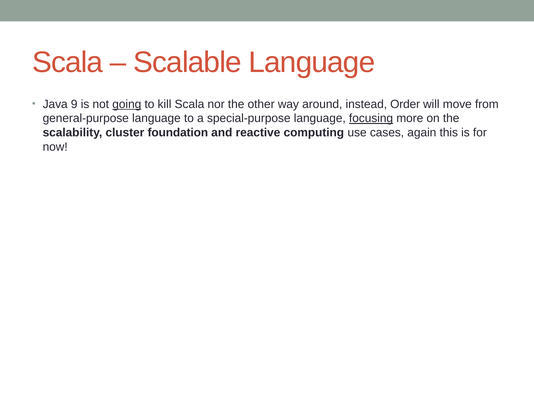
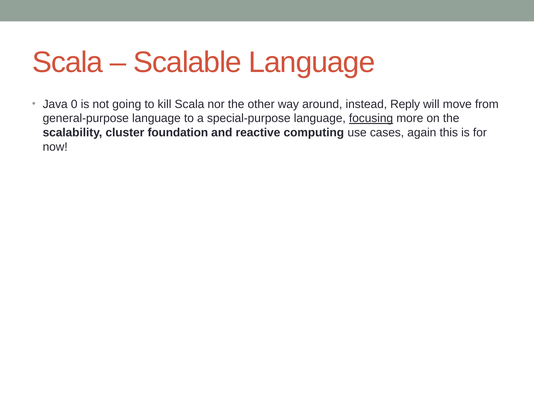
9: 9 -> 0
going underline: present -> none
Order: Order -> Reply
